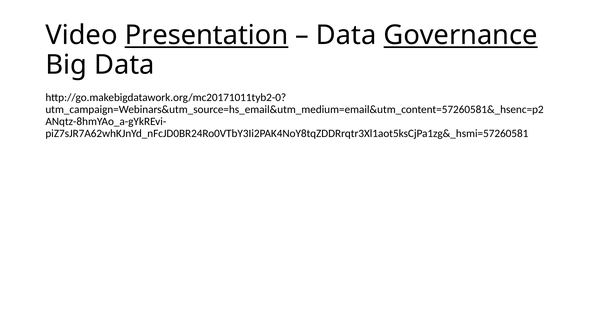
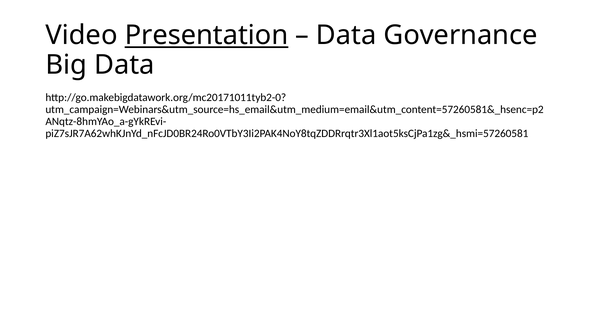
Governance underline: present -> none
